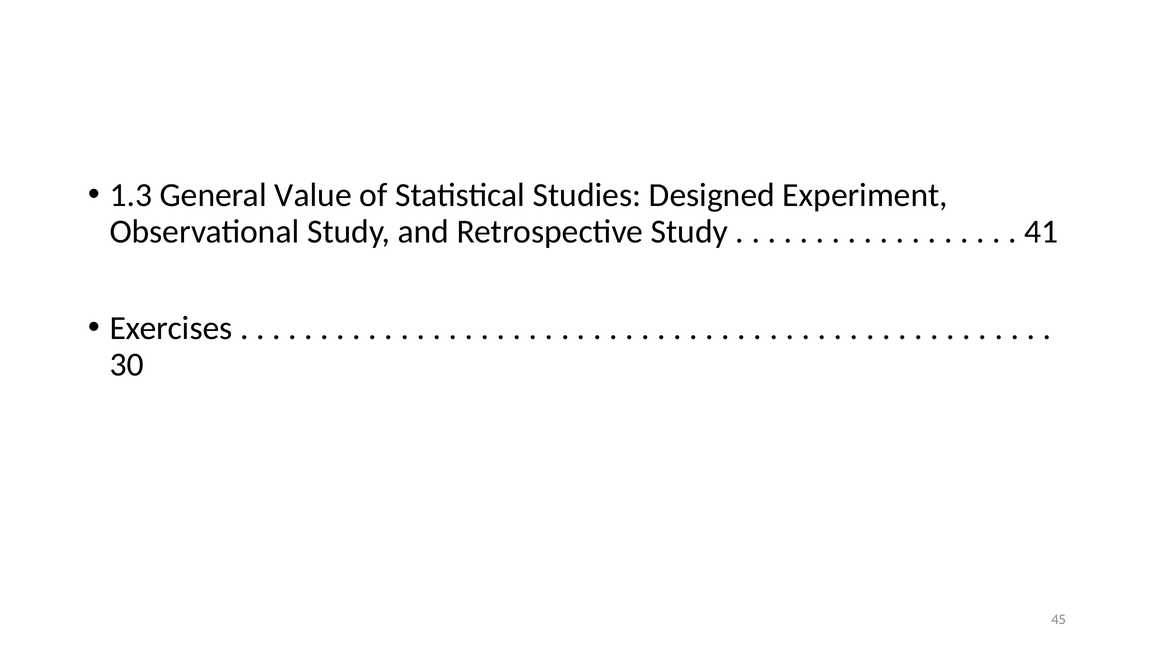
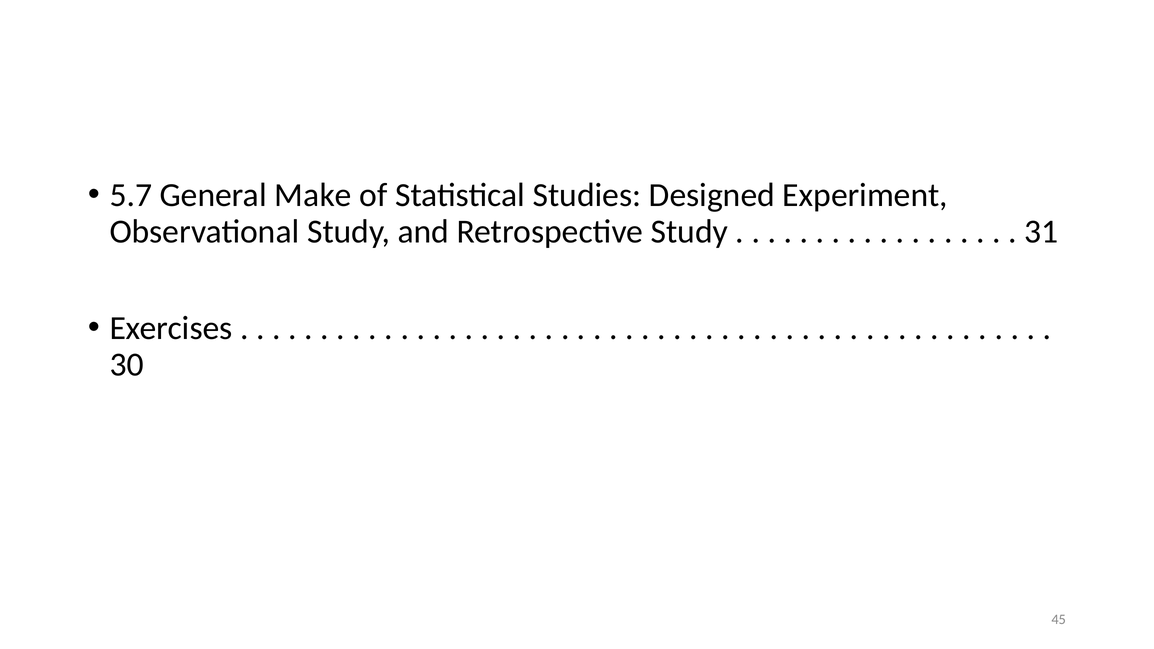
1.3: 1.3 -> 5.7
Value: Value -> Make
41: 41 -> 31
